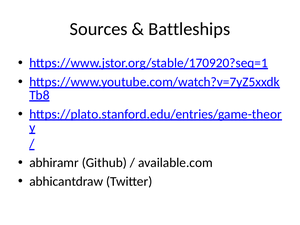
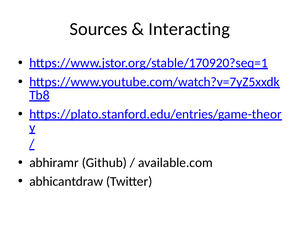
Battleships: Battleships -> Interacting
